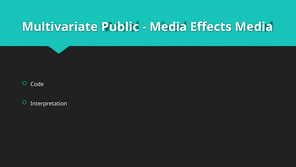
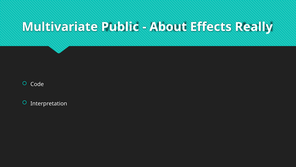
Media at (168, 27): Media -> About
Effects Media: Media -> Really
